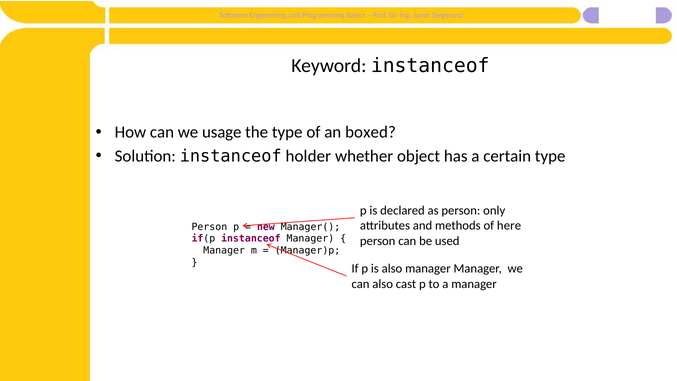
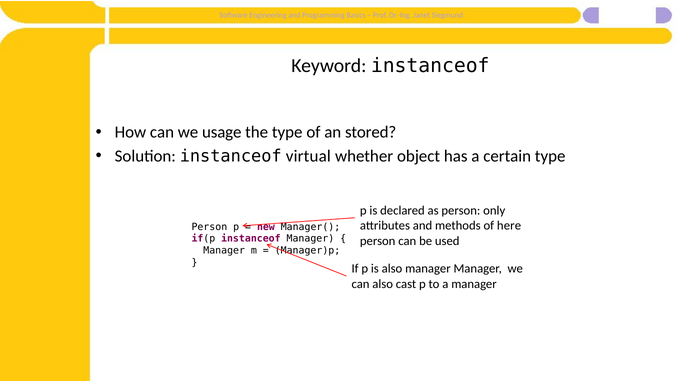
boxed: boxed -> stored
holder: holder -> virtual
